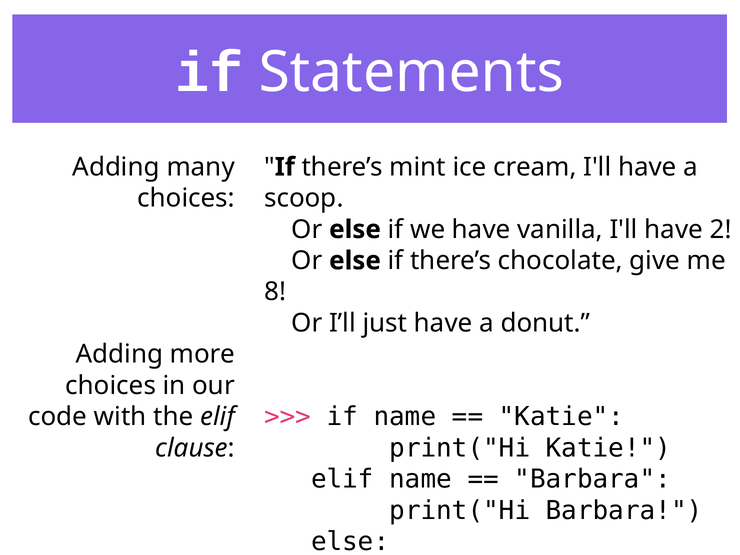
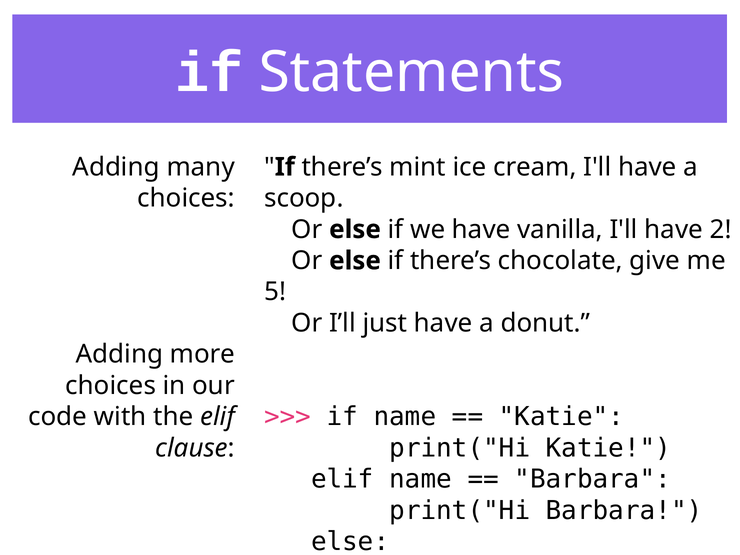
8: 8 -> 5
